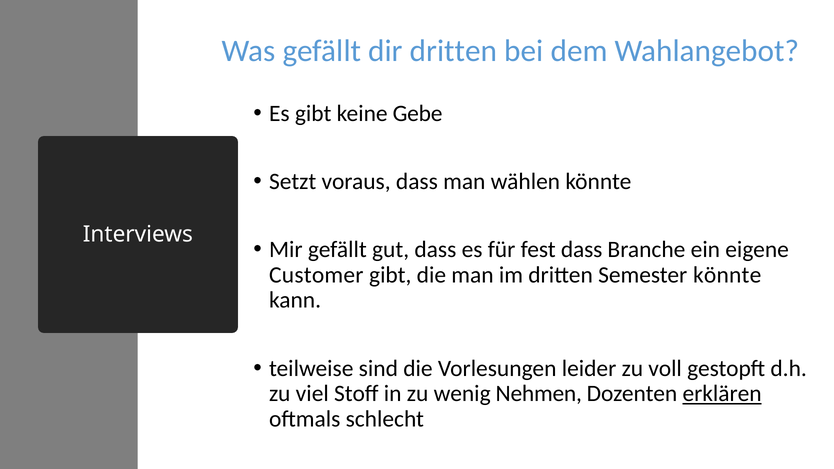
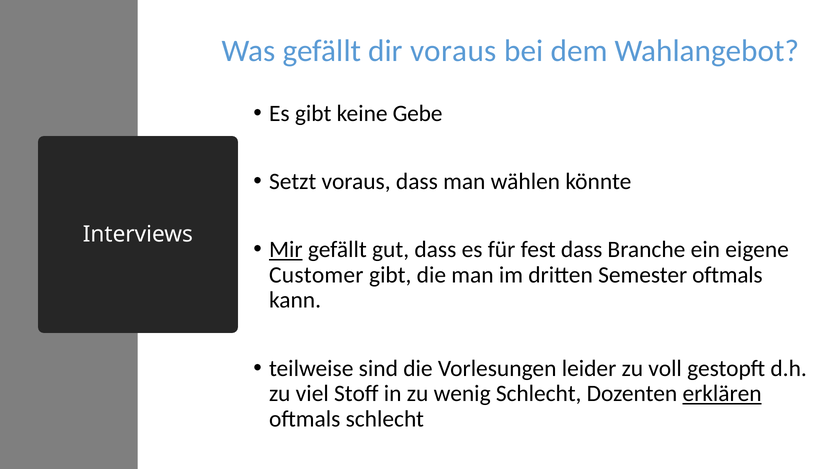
dir dritten: dritten -> voraus
Mir underline: none -> present
Semester könnte: könnte -> oftmals
wenig Nehmen: Nehmen -> Schlecht
